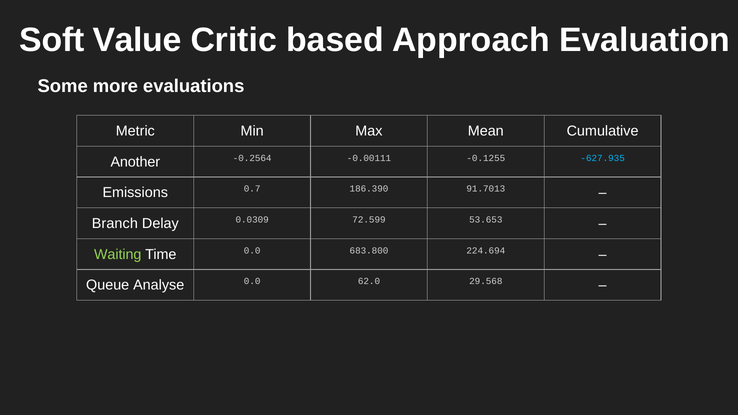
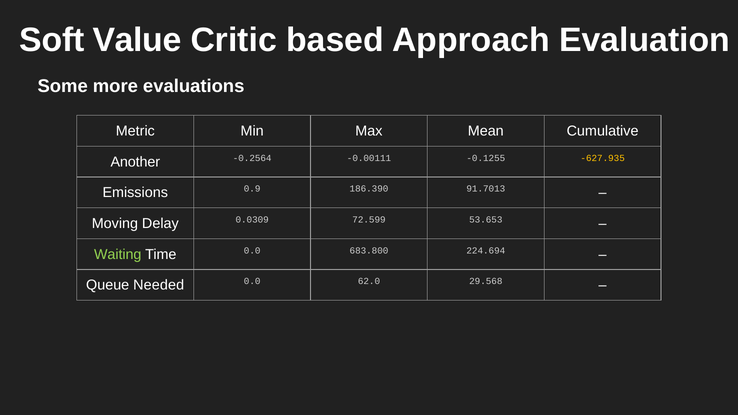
-627.935 colour: light blue -> yellow
0.7: 0.7 -> 0.9
Branch: Branch -> Moving
Analyse: Analyse -> Needed
